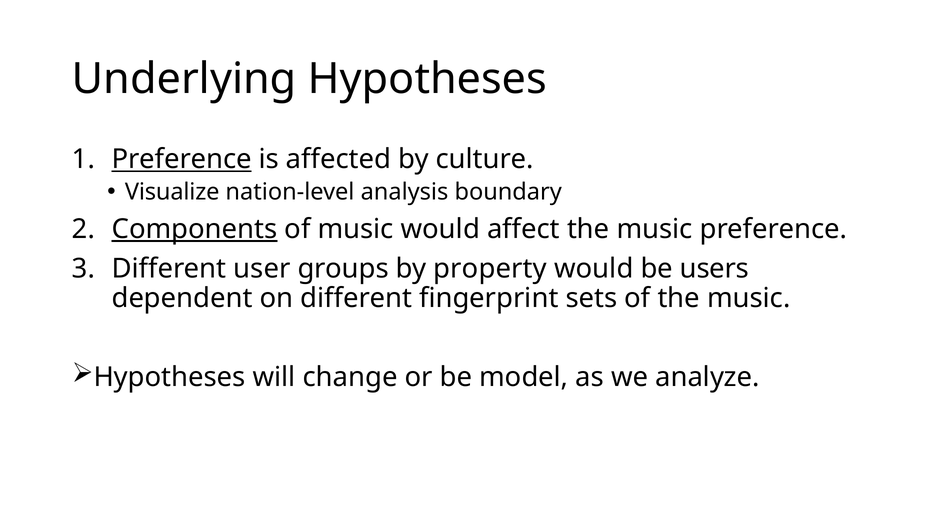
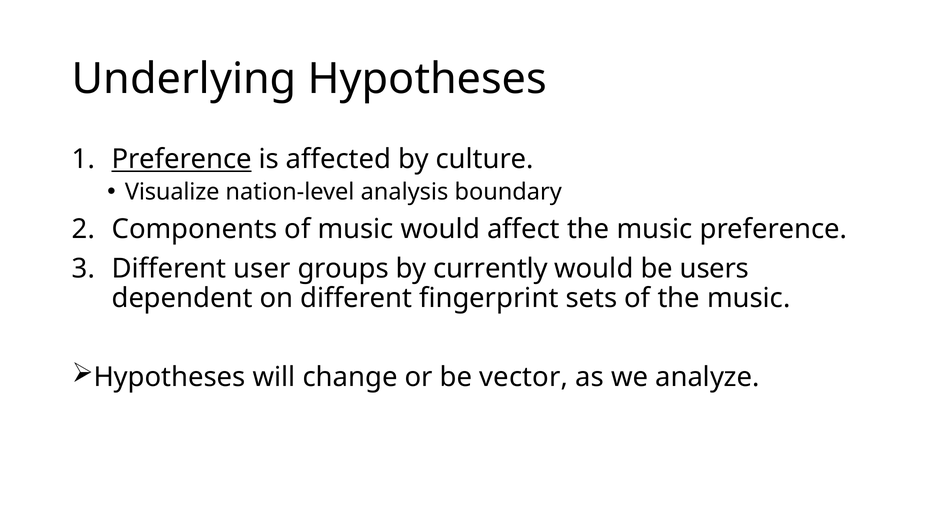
Components underline: present -> none
property: property -> currently
model: model -> vector
